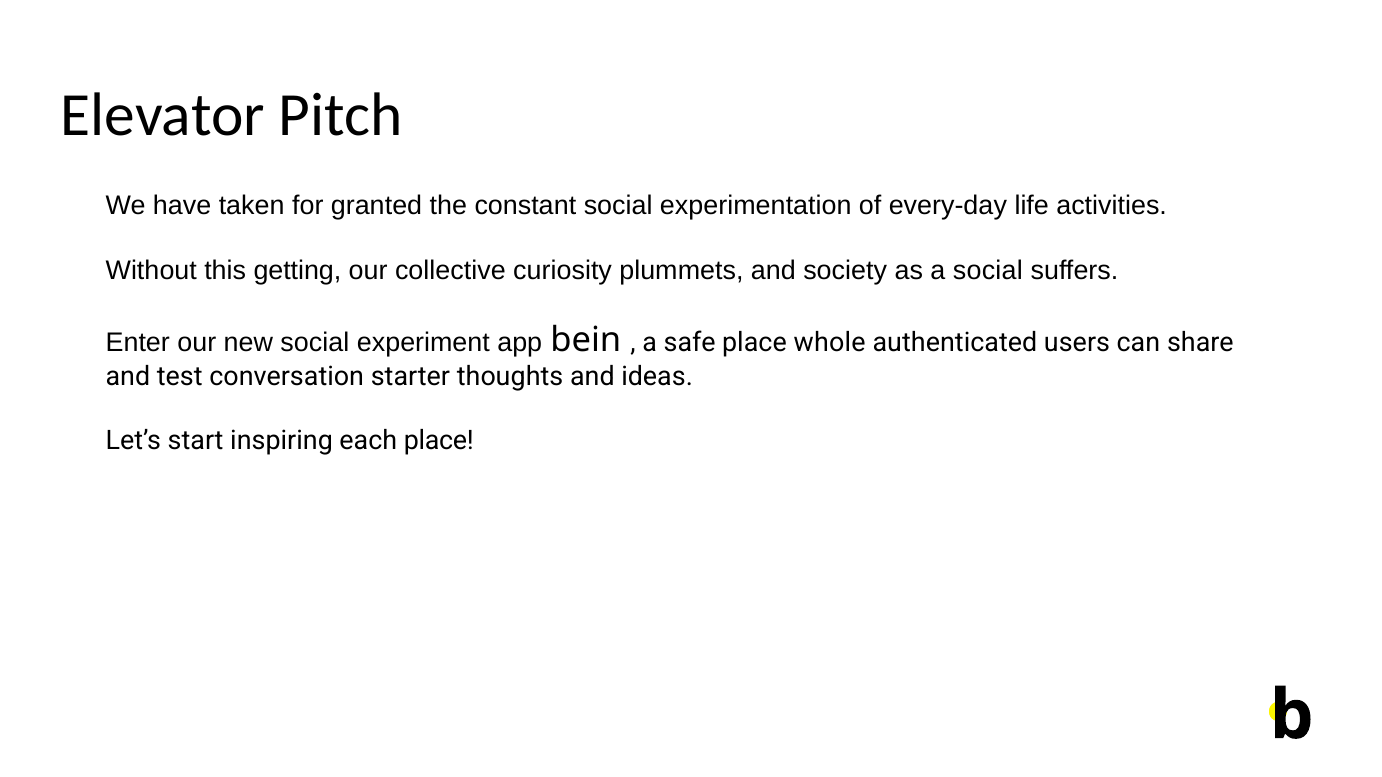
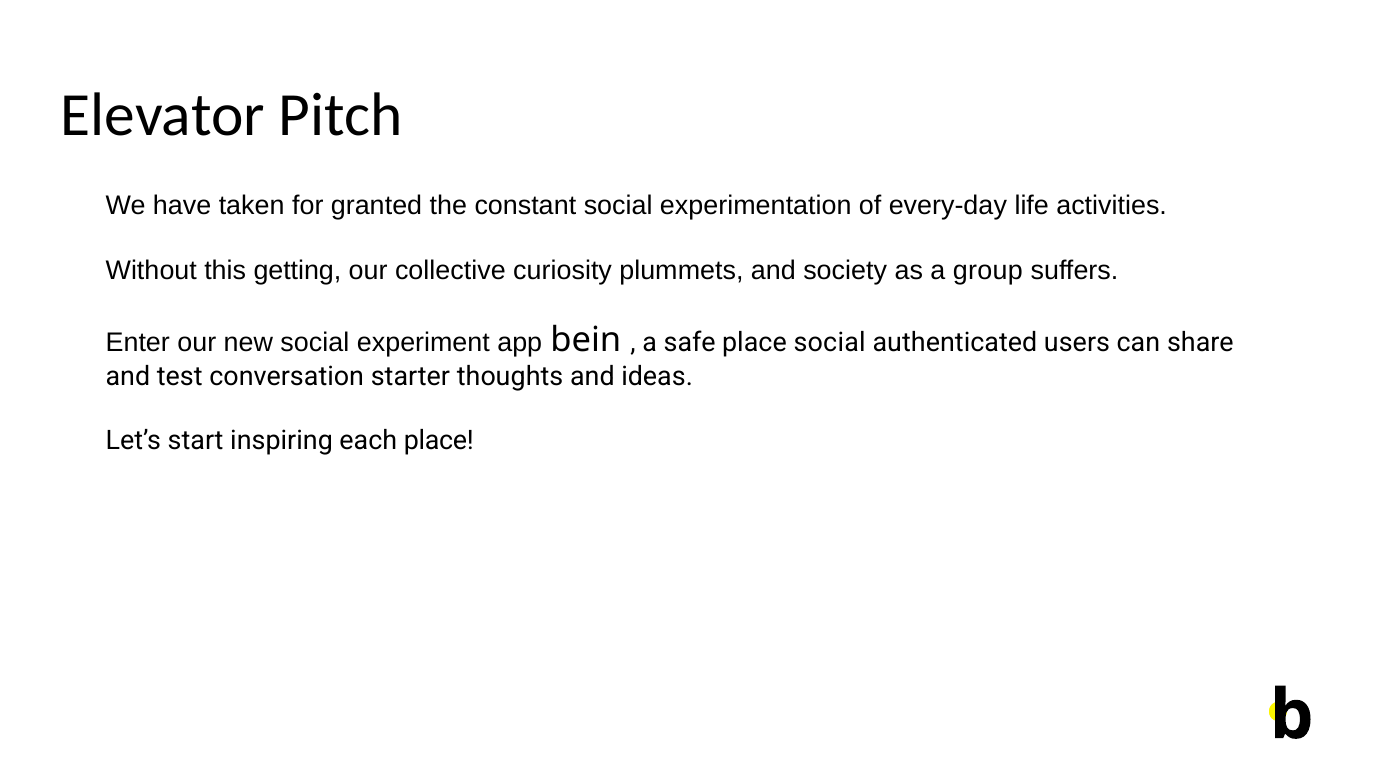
a social: social -> group
place whole: whole -> social
